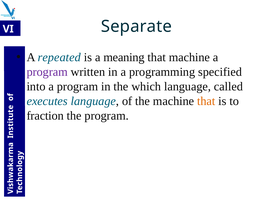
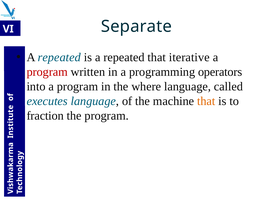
is a meaning: meaning -> repeated
that machine: machine -> iterative
program at (47, 72) colour: purple -> red
specified: specified -> operators
which: which -> where
